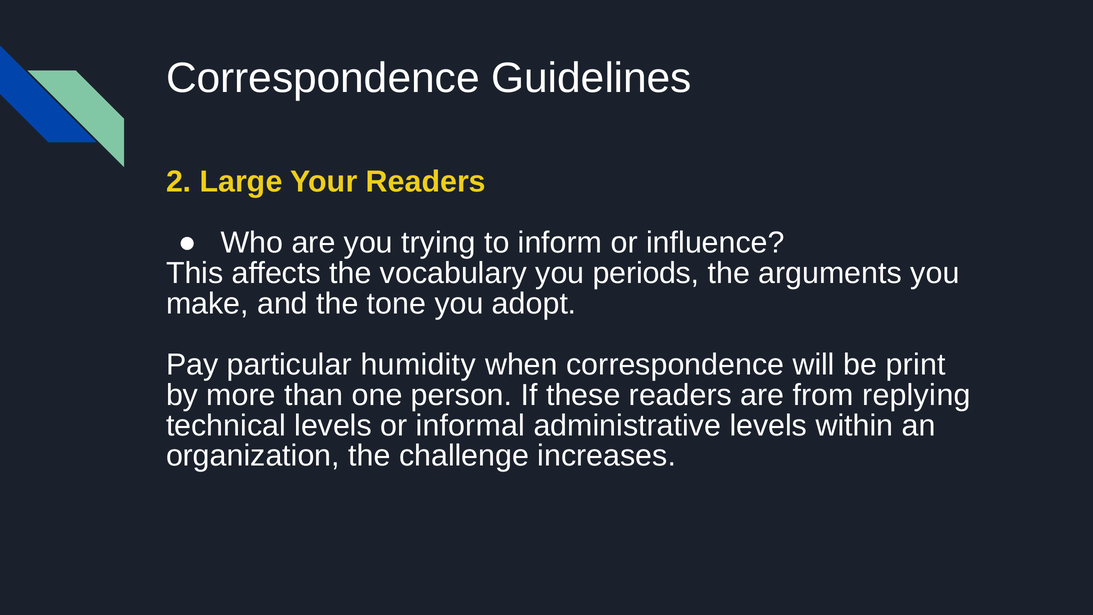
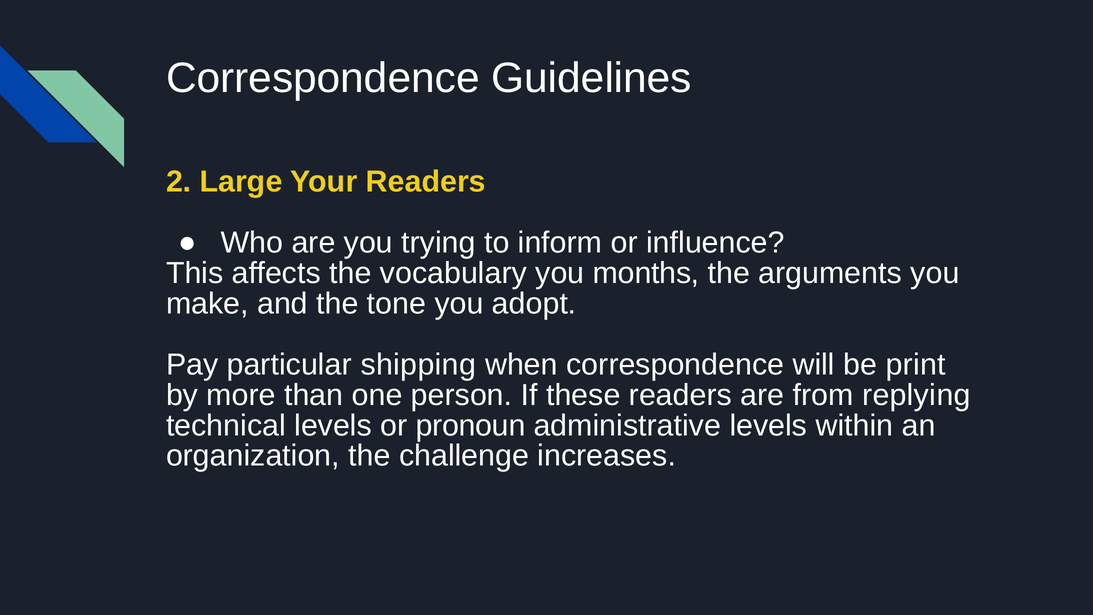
periods: periods -> months
humidity: humidity -> shipping
informal: informal -> pronoun
